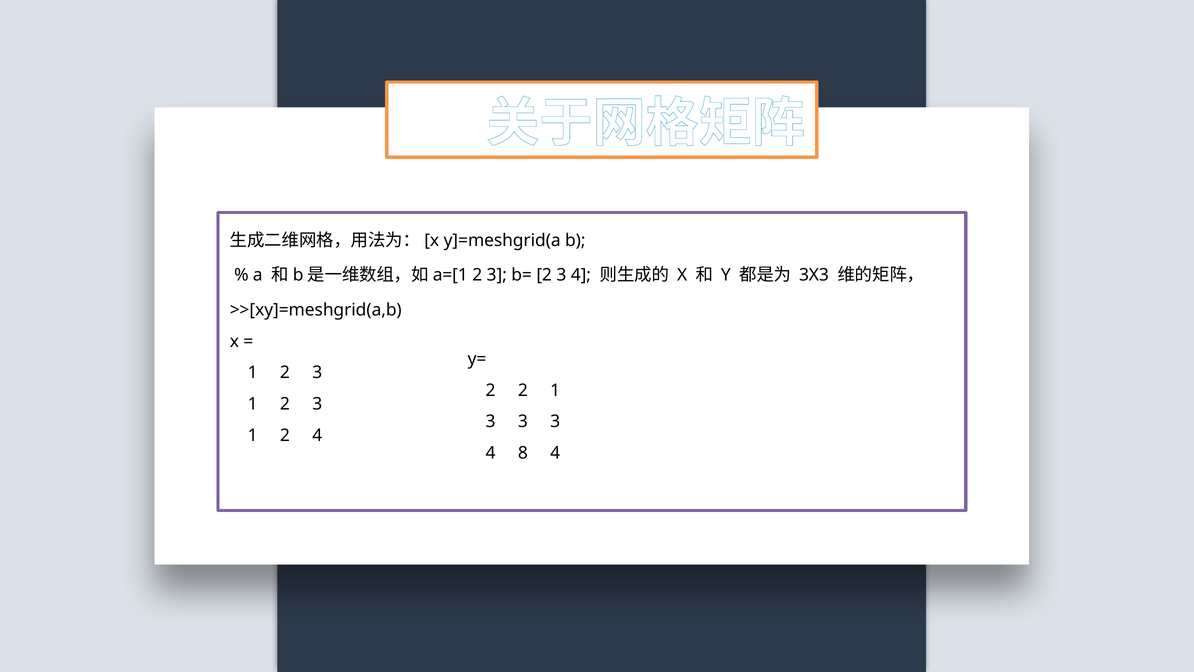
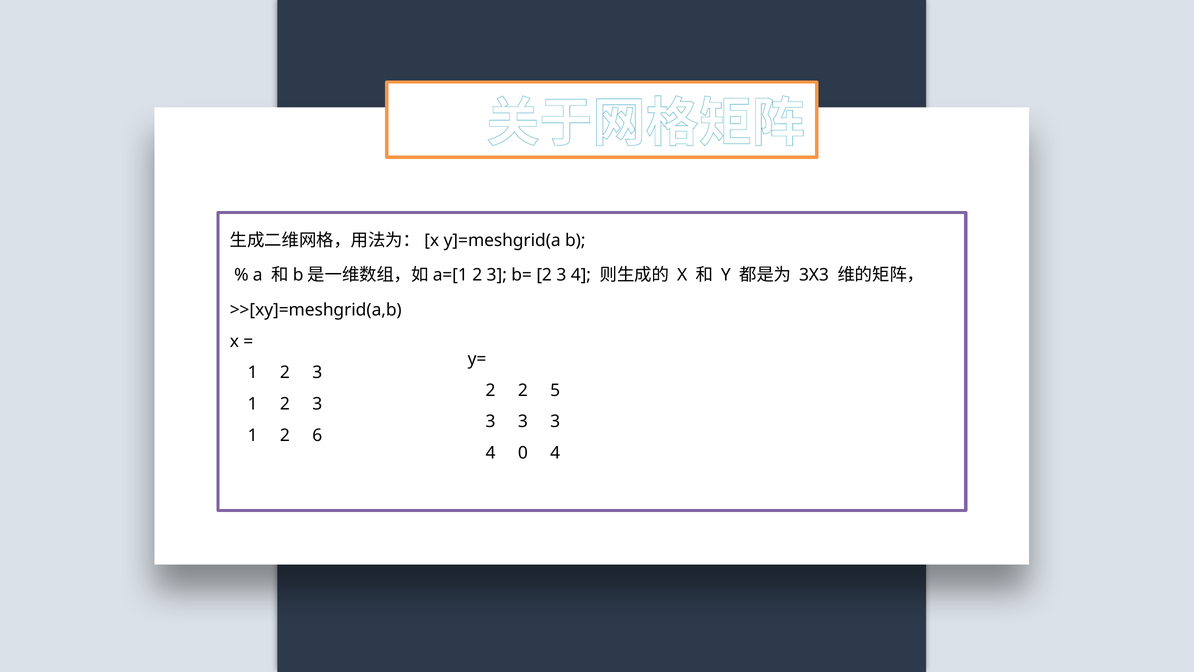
2 1: 1 -> 5
2 4: 4 -> 6
8: 8 -> 0
